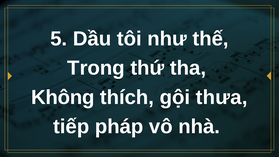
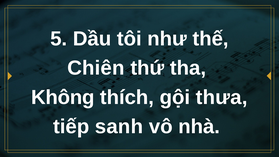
Trong: Trong -> Chiên
pháp: pháp -> sanh
